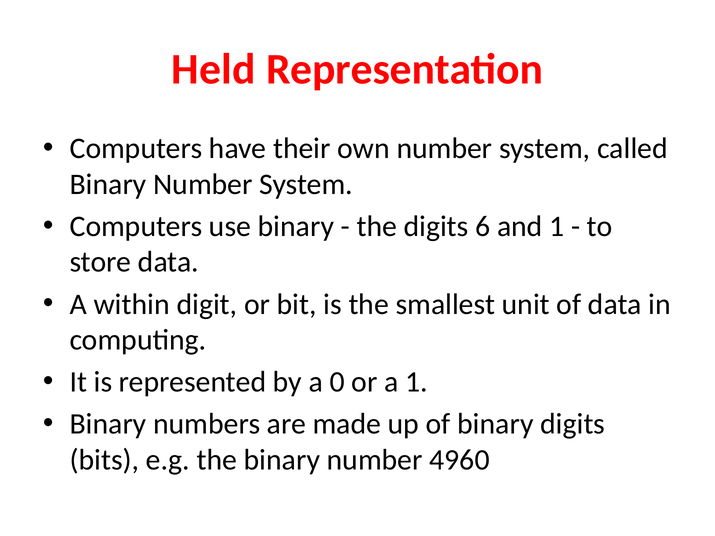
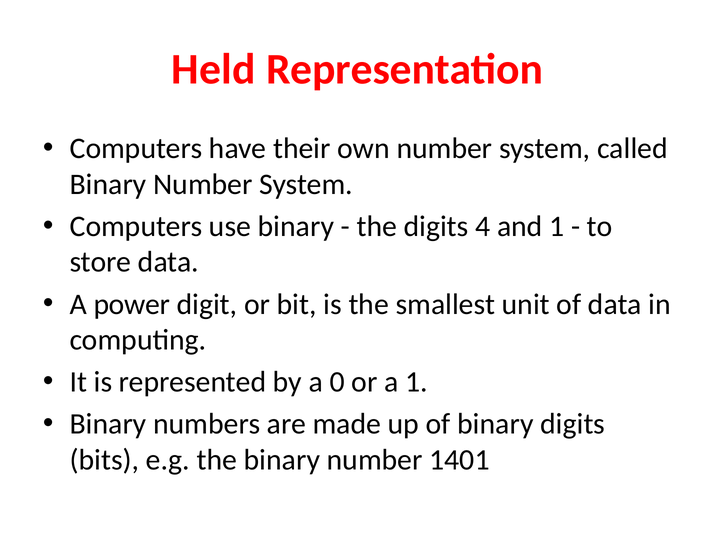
6: 6 -> 4
within: within -> power
4960: 4960 -> 1401
